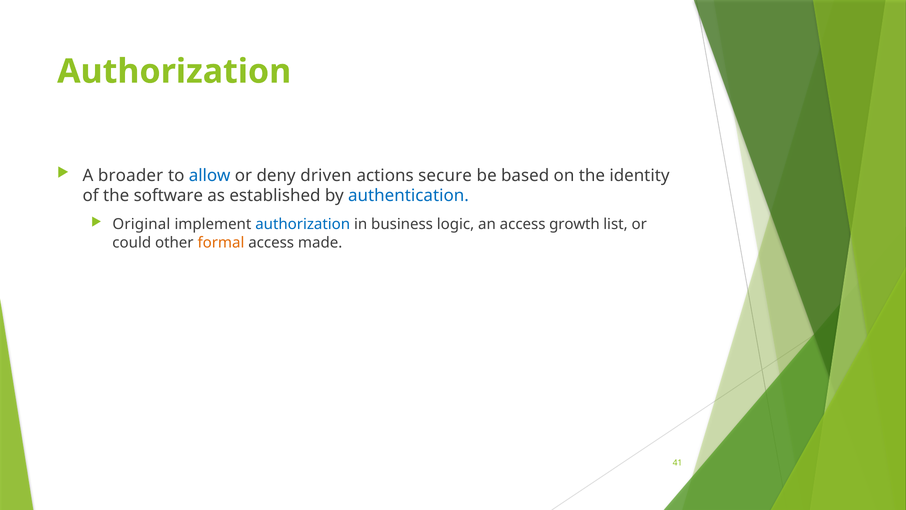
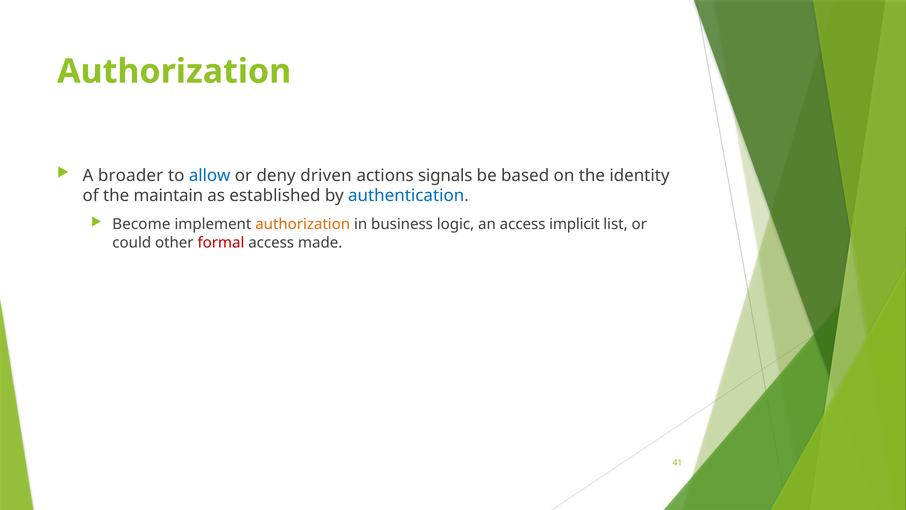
secure: secure -> signals
software: software -> maintain
Original: Original -> Become
authorization at (303, 224) colour: blue -> orange
growth: growth -> implicit
formal colour: orange -> red
